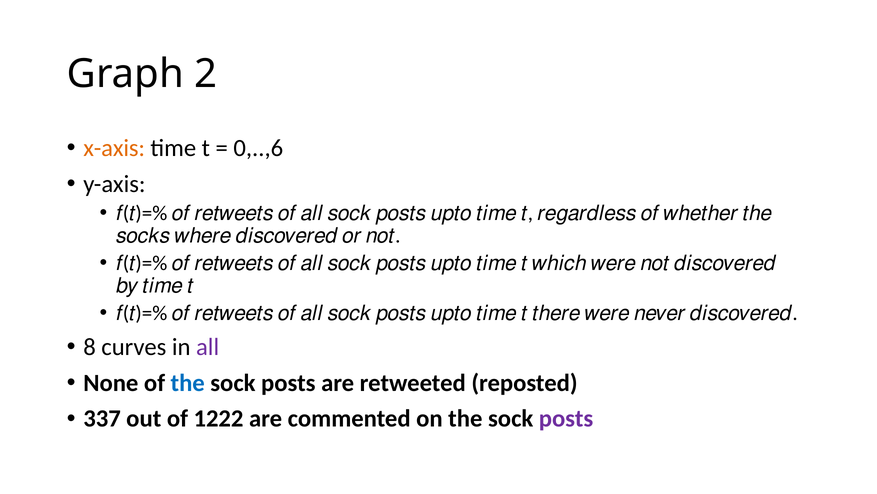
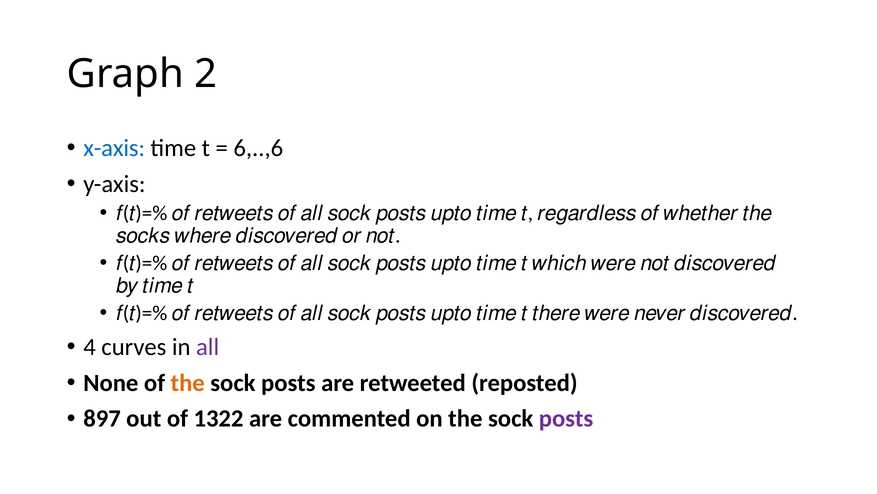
x-axis colour: orange -> blue
0,..,6: 0,..,6 -> 6,..,6
8: 8 -> 4
the at (188, 382) colour: blue -> orange
337: 337 -> 897
1222: 1222 -> 1322
